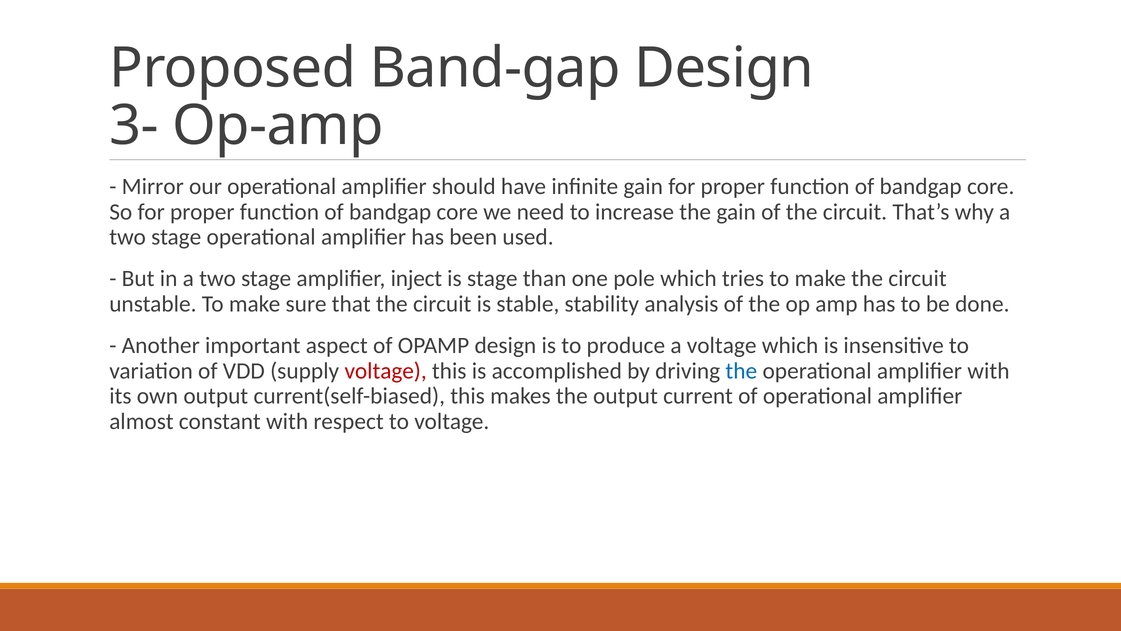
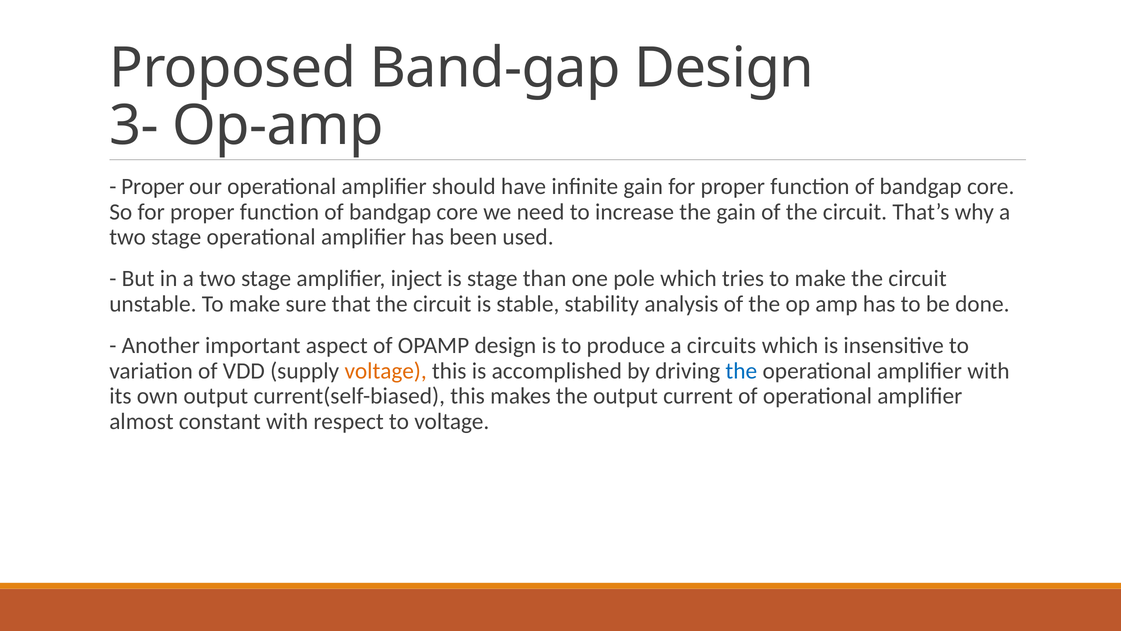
Mirror at (153, 186): Mirror -> Proper
a voltage: voltage -> circuits
voltage at (386, 371) colour: red -> orange
